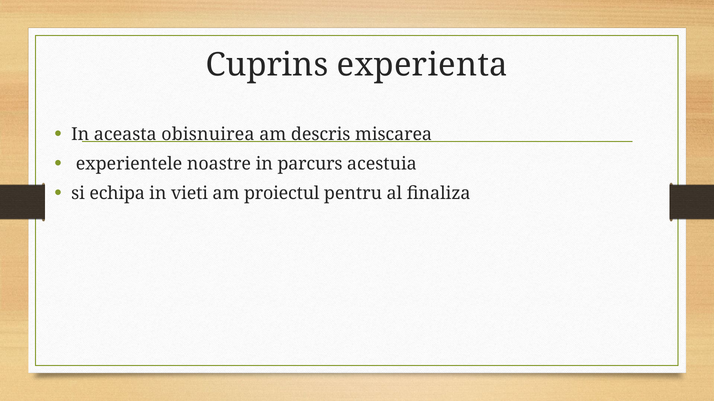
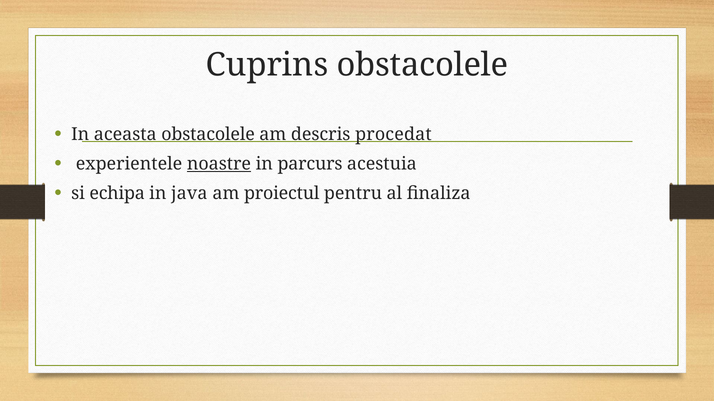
Cuprins experienta: experienta -> obstacolele
aceasta obisnuirea: obisnuirea -> obstacolele
miscarea: miscarea -> procedat
noastre underline: none -> present
vieti: vieti -> java
